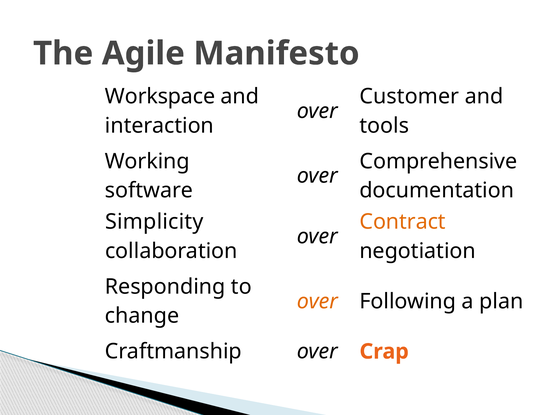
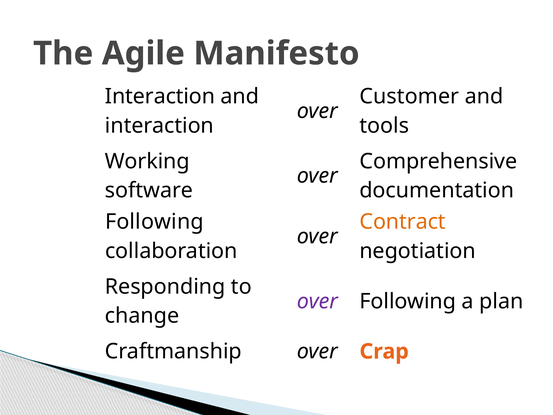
Workspace at (160, 96): Workspace -> Interaction
Simplicity at (154, 222): Simplicity -> Following
over at (317, 301) colour: orange -> purple
